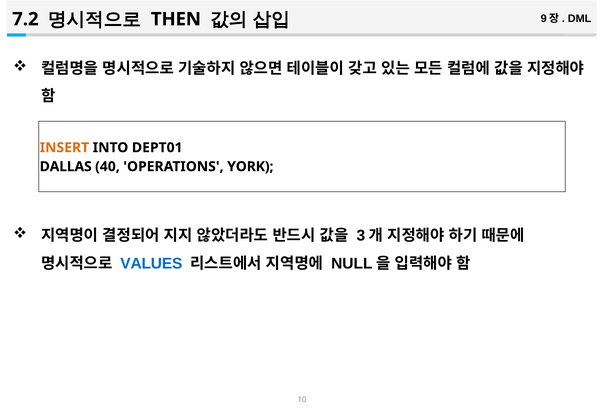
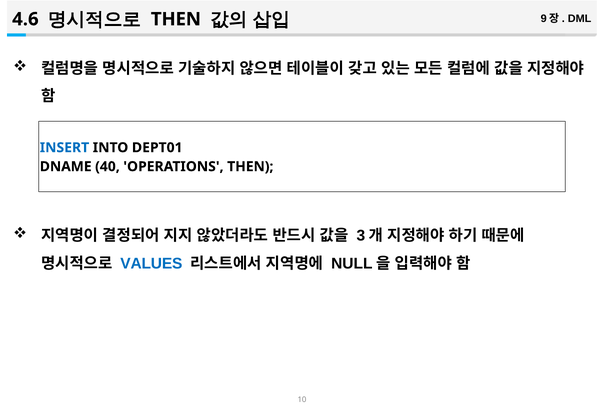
7.2: 7.2 -> 4.6
INSERT colour: orange -> blue
DALLAS: DALLAS -> DNAME
OPERATIONS YORK: YORK -> THEN
